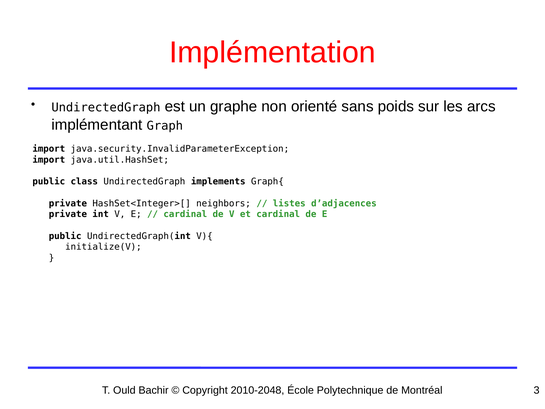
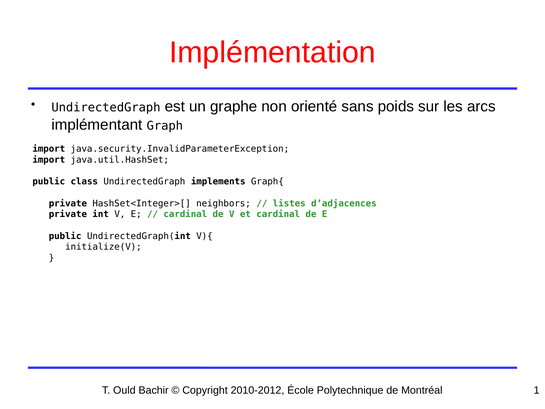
2010-2048: 2010-2048 -> 2010-2012
3: 3 -> 1
